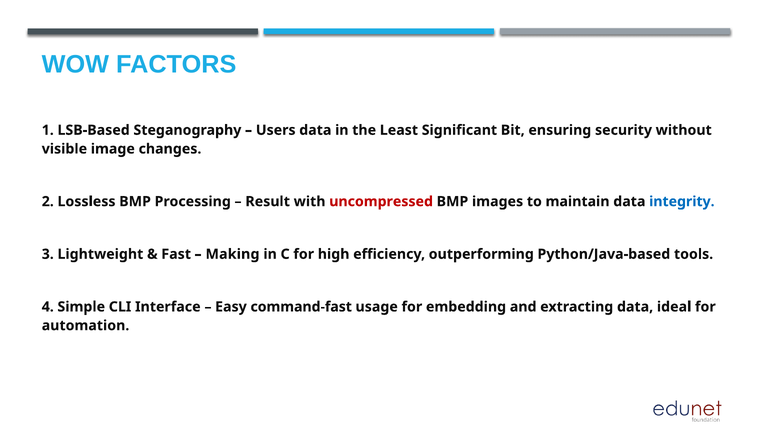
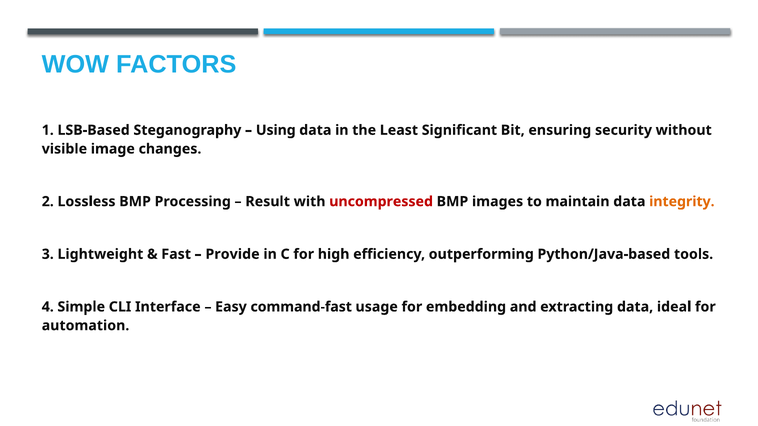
Users: Users -> Using
integrity colour: blue -> orange
Making: Making -> Provide
